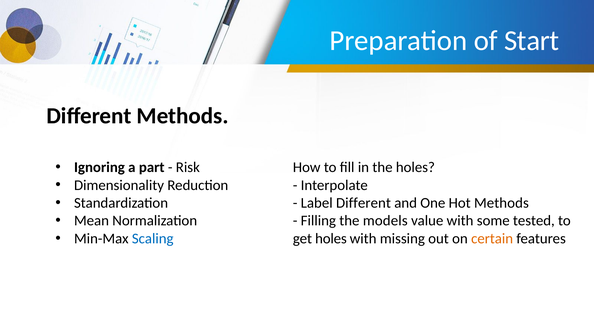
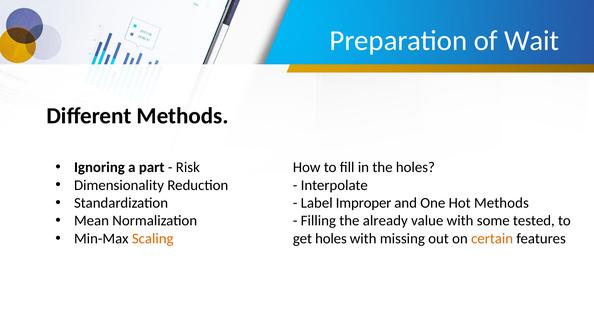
Start: Start -> Wait
Label Different: Different -> Improper
models: models -> already
Scaling colour: blue -> orange
